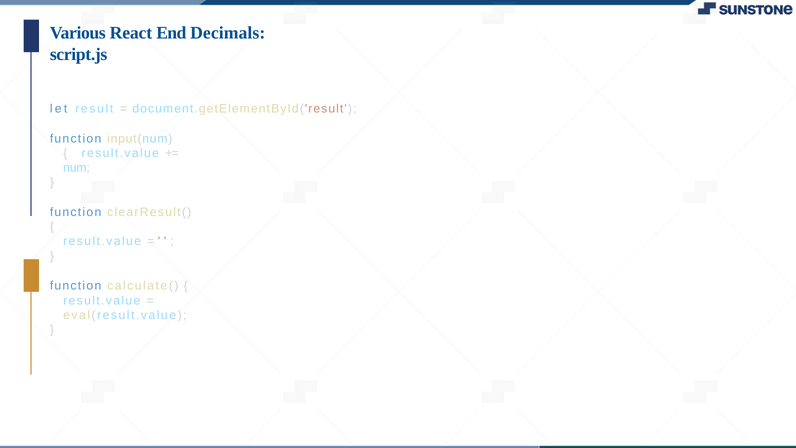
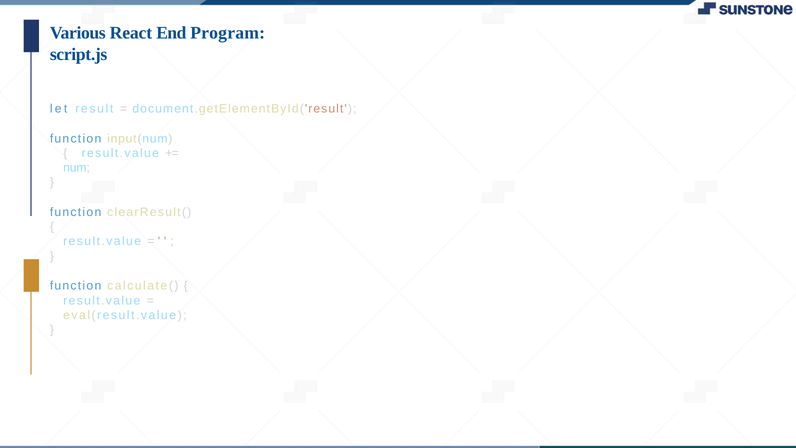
Decimals: Decimals -> Program
